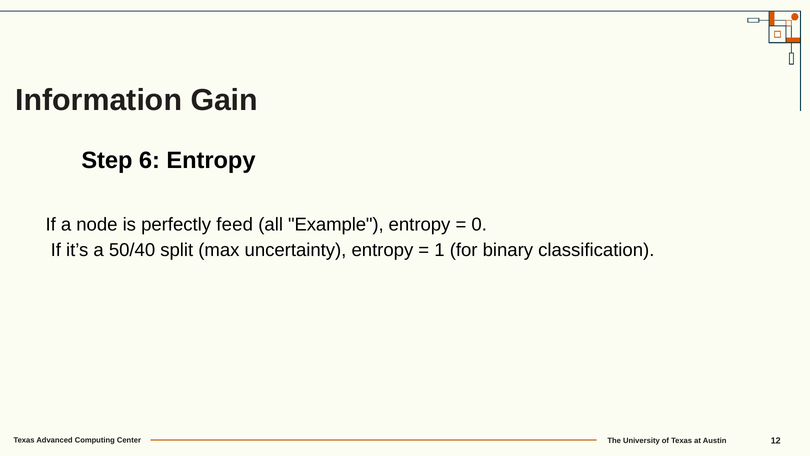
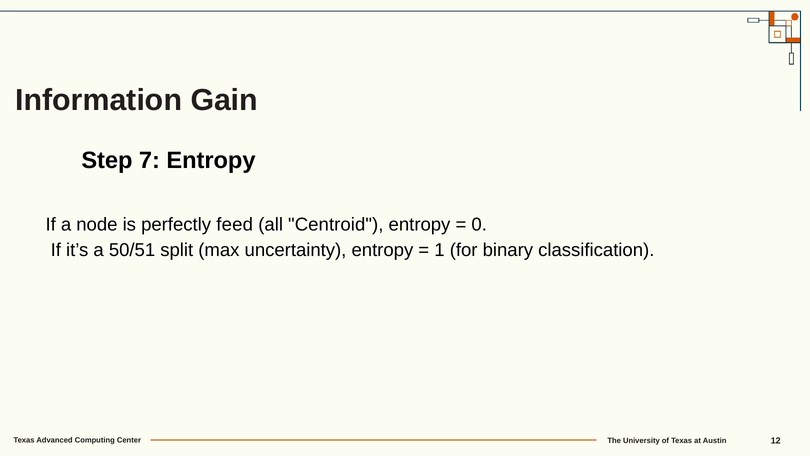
6: 6 -> 7
Example: Example -> Centroid
50/40: 50/40 -> 50/51
